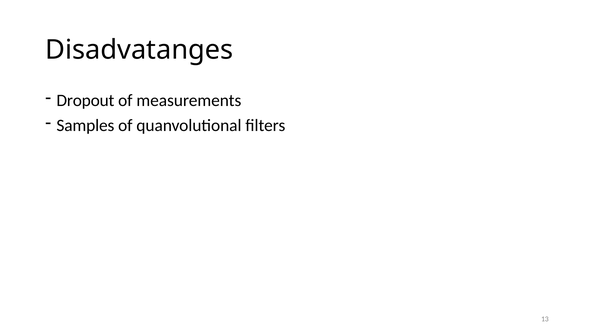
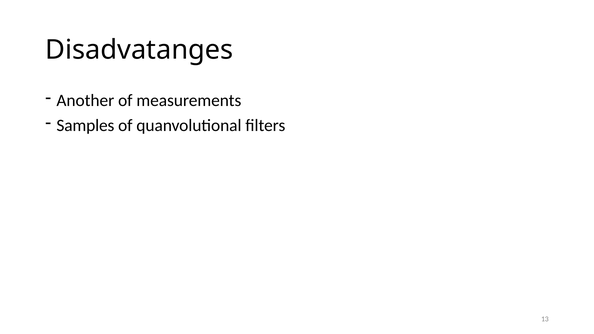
Dropout: Dropout -> Another
